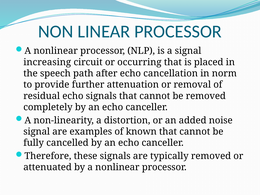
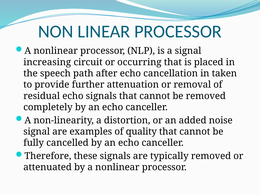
norm: norm -> taken
known: known -> quality
